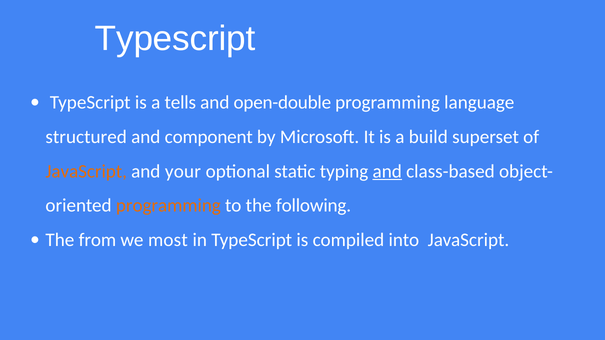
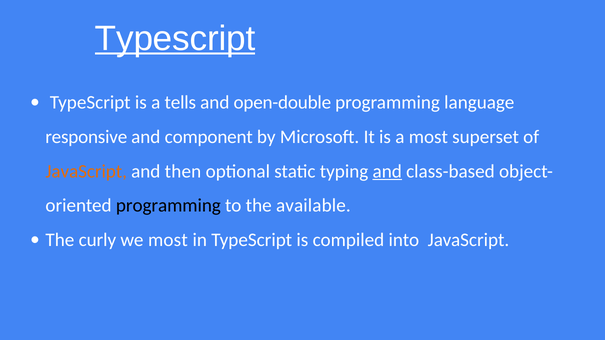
Typescript at (175, 39) underline: none -> present
structured: structured -> responsive
a build: build -> most
your: your -> then
programming at (168, 206) colour: orange -> black
following: following -> available
from: from -> curly
